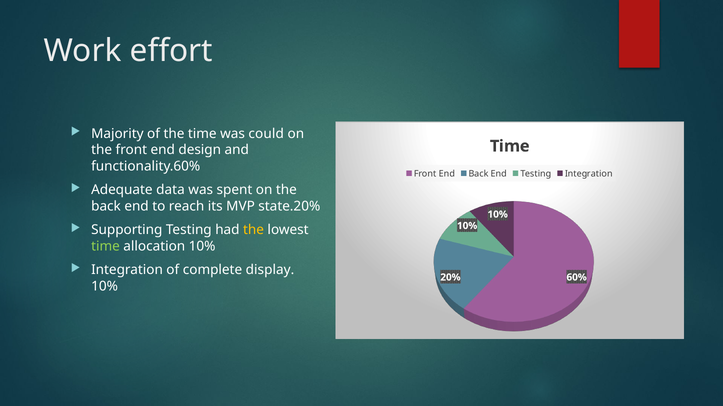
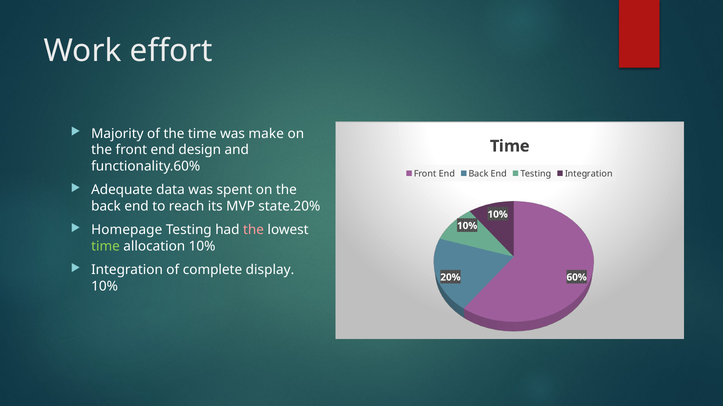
could: could -> make
Supporting: Supporting -> Homepage
the at (254, 230) colour: yellow -> pink
